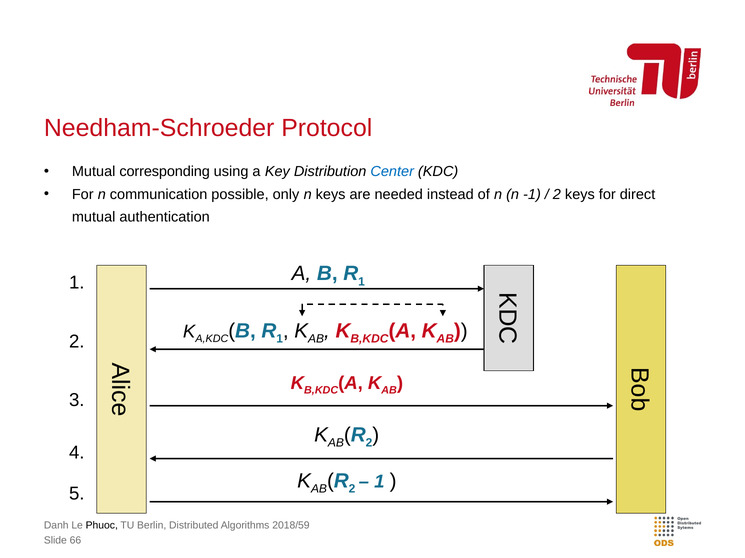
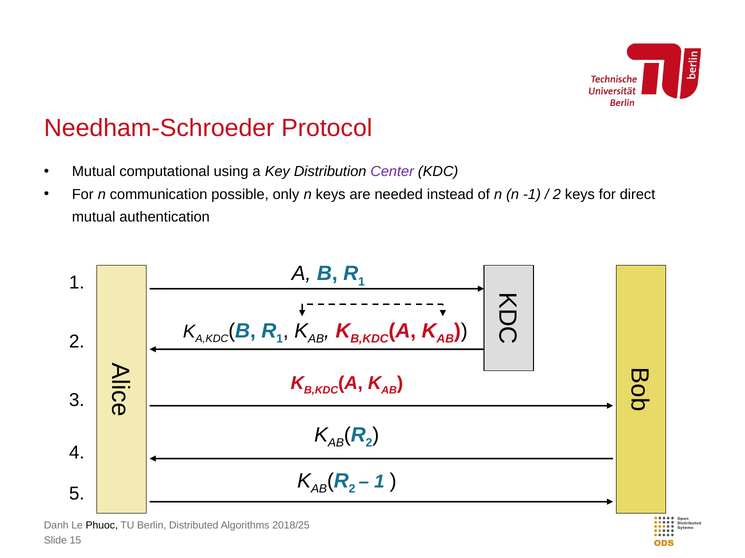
corresponding: corresponding -> computational
Center colour: blue -> purple
2018/59: 2018/59 -> 2018/25
66: 66 -> 15
